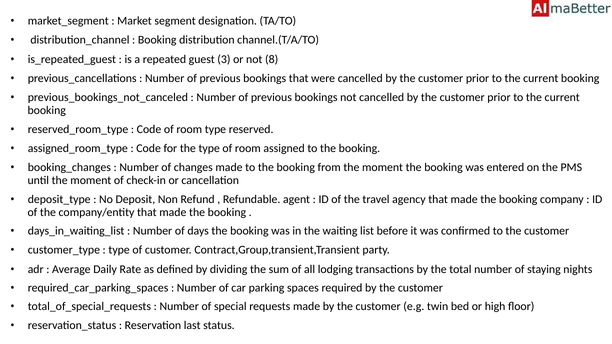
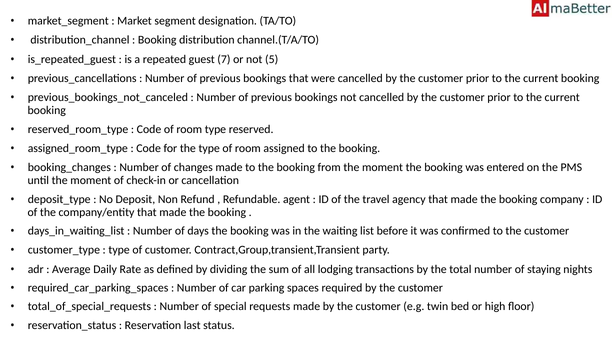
3: 3 -> 7
8: 8 -> 5
